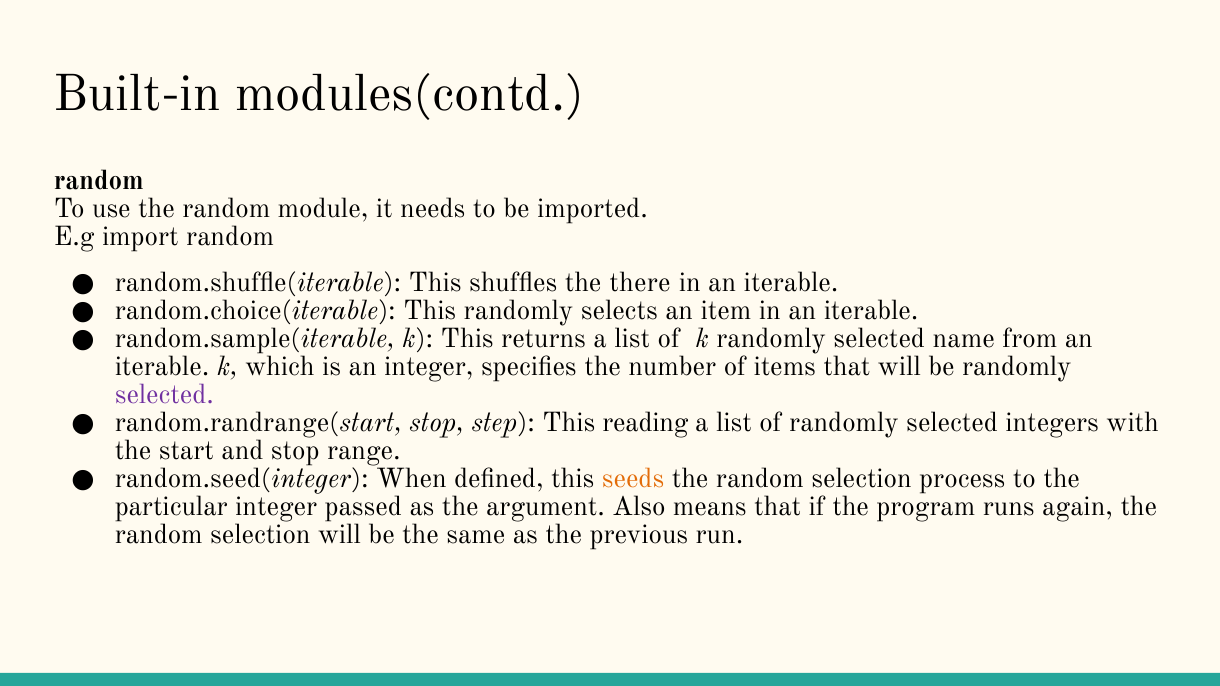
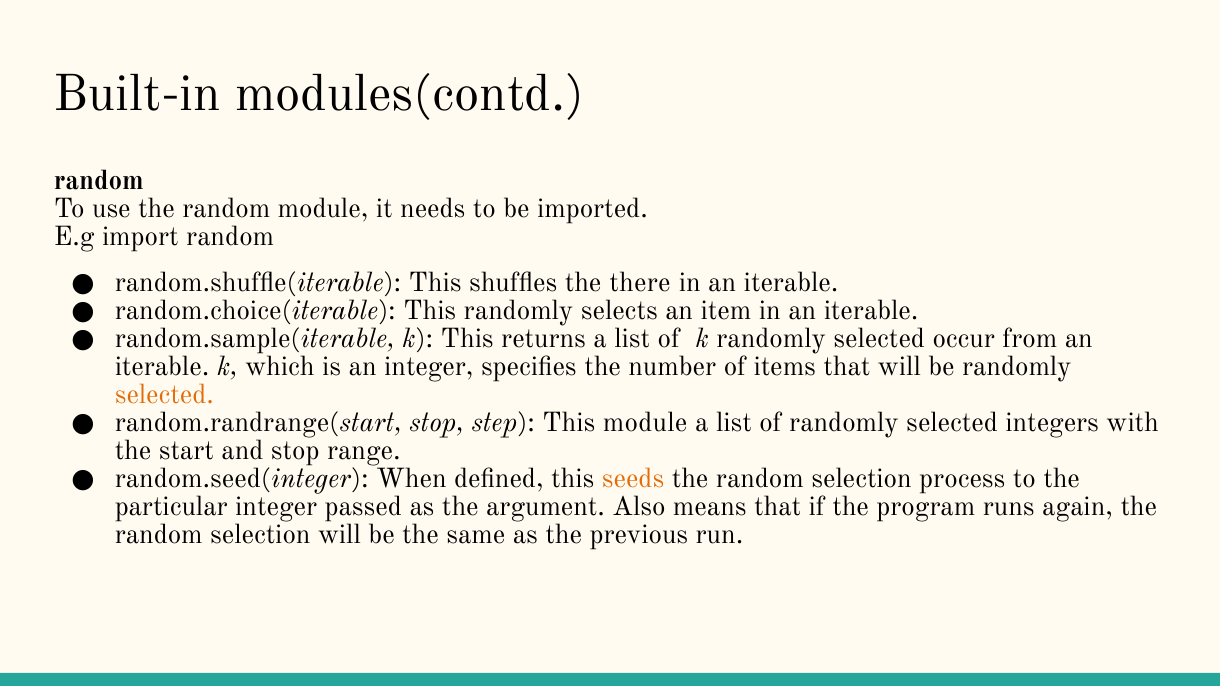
name: name -> occur
selected at (164, 395) colour: purple -> orange
This reading: reading -> module
